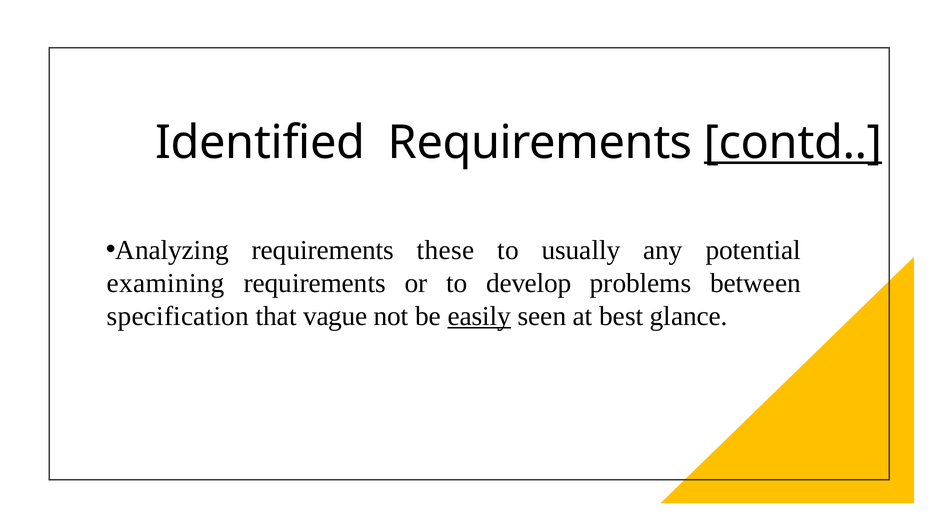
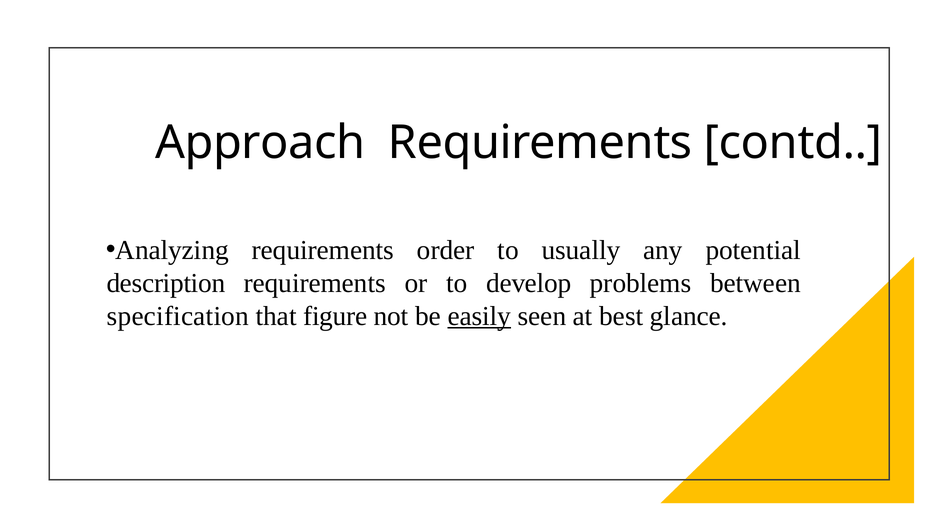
Identified: Identified -> Approach
contd underline: present -> none
these: these -> order
examining: examining -> description
vague: vague -> figure
